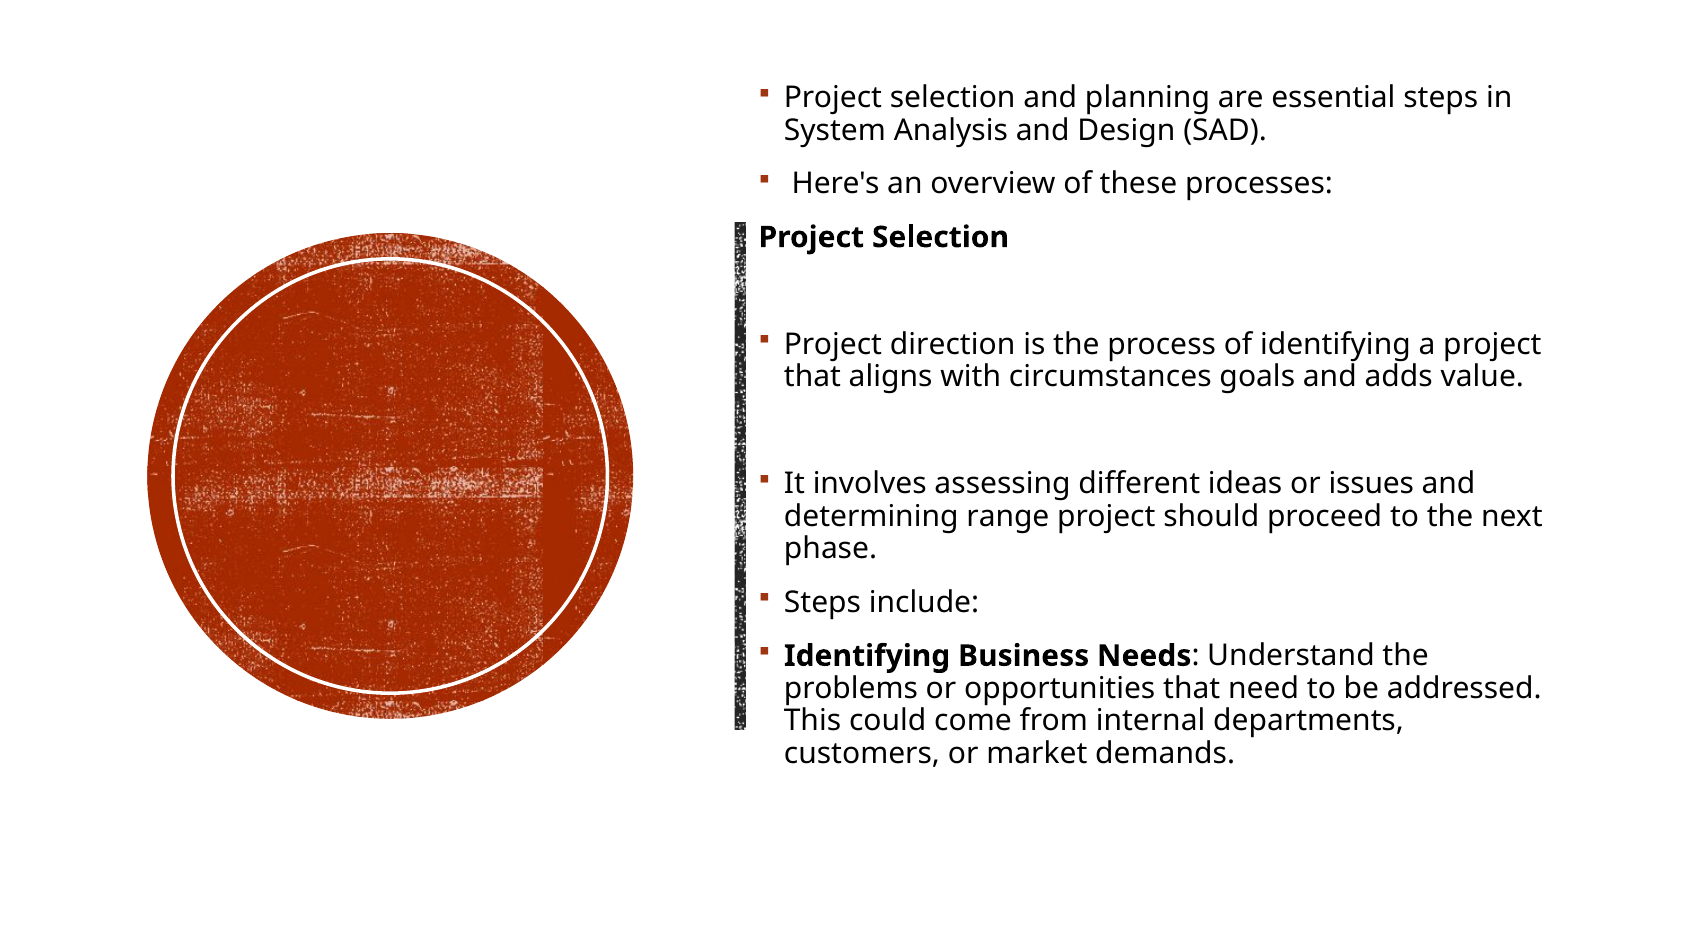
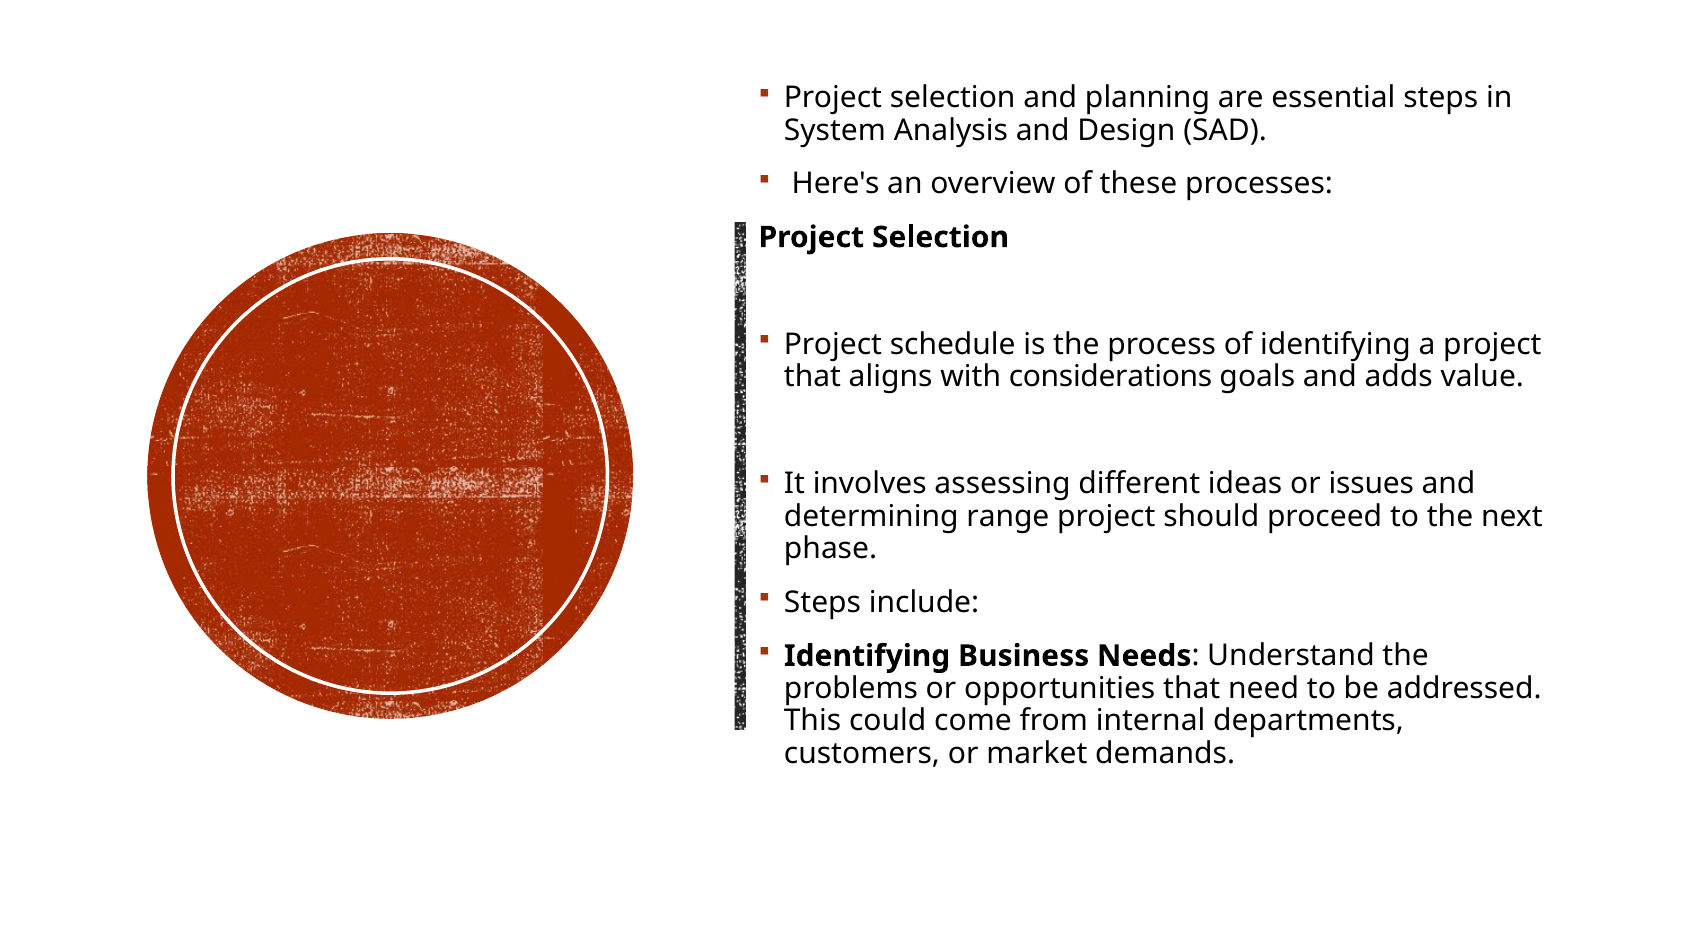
direction: direction -> schedule
circumstances: circumstances -> considerations
